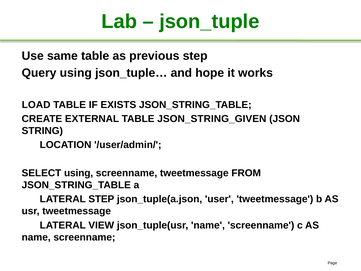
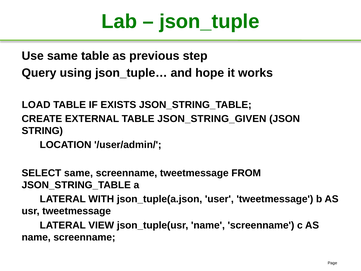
SELECT using: using -> same
LATERAL STEP: STEP -> WITH
